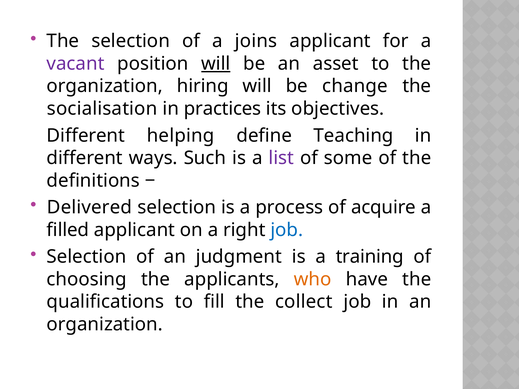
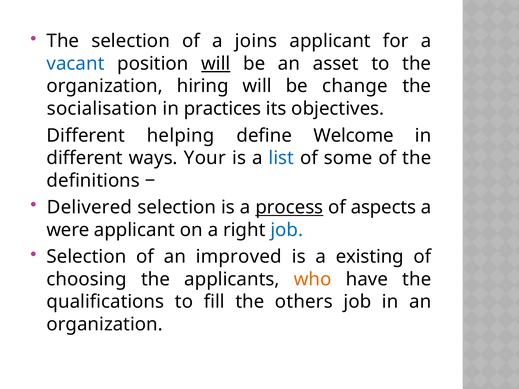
vacant colour: purple -> blue
Teaching: Teaching -> Welcome
Such: Such -> Your
list colour: purple -> blue
process underline: none -> present
acquire: acquire -> aspects
filled: filled -> were
judgment: judgment -> improved
training: training -> existing
collect: collect -> others
